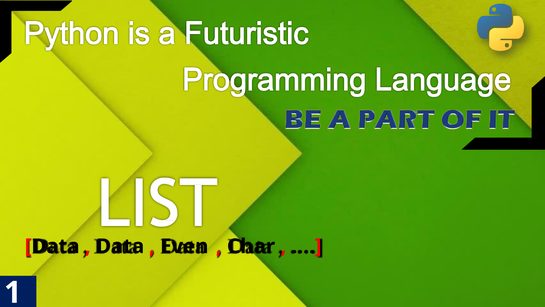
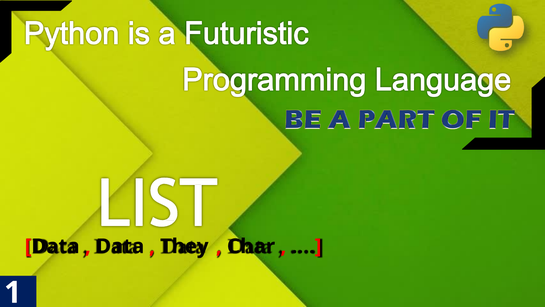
Even: Even -> They
